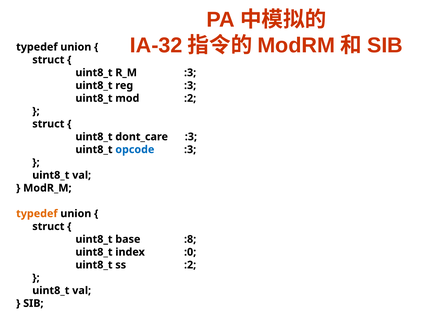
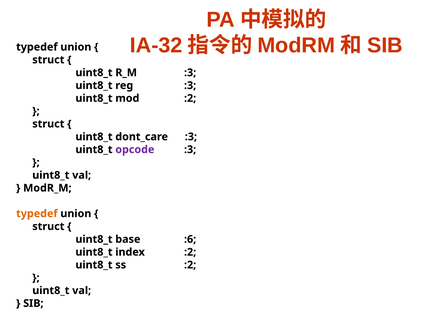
opcode colour: blue -> purple
:8: :8 -> :6
index :0: :0 -> :2
